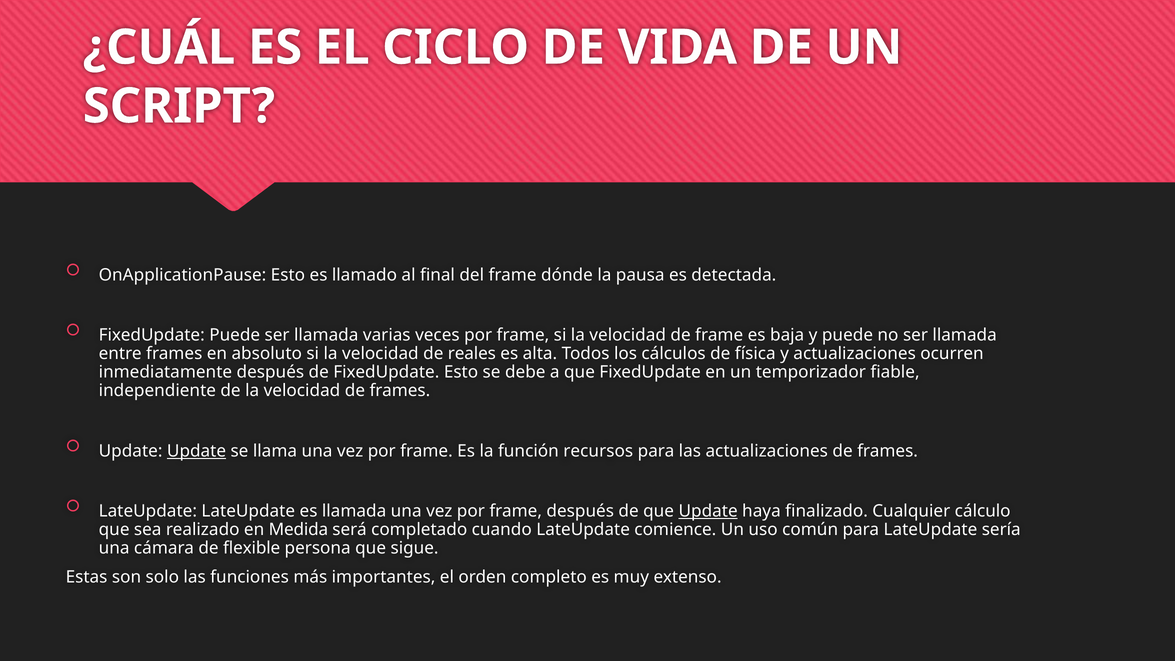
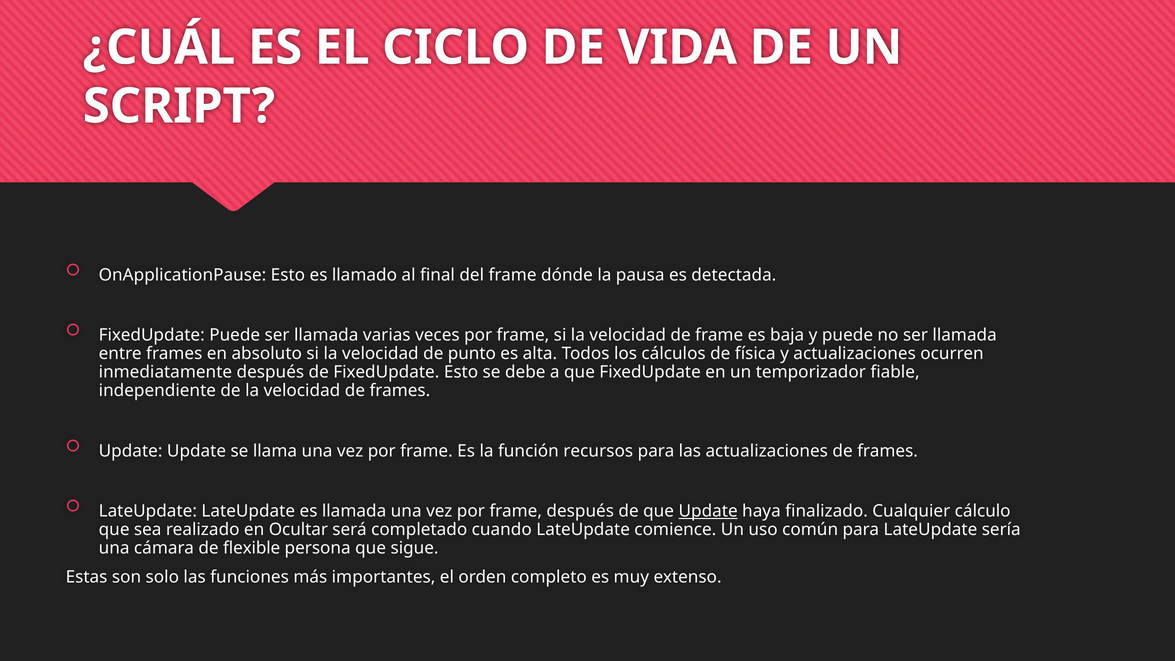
reales: reales -> punto
Update at (197, 451) underline: present -> none
Medida: Medida -> Ocultar
